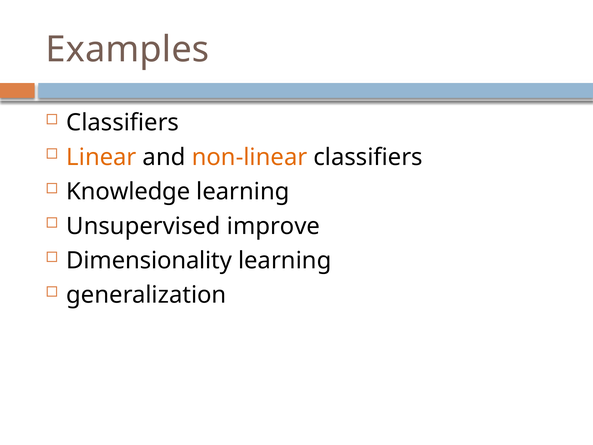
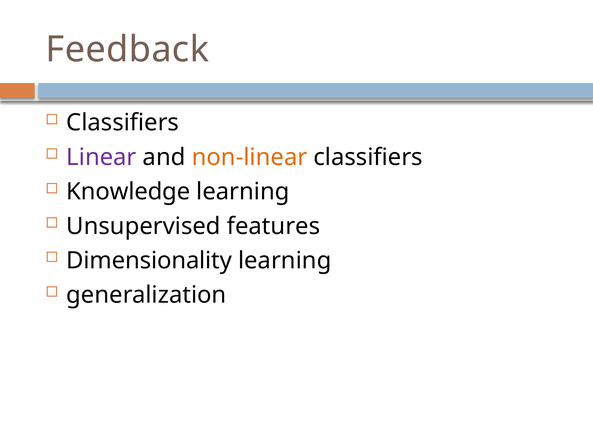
Examples: Examples -> Feedback
Linear colour: orange -> purple
improve: improve -> features
